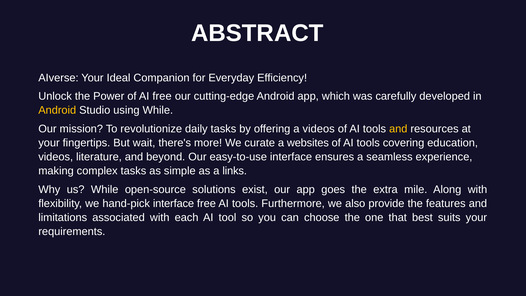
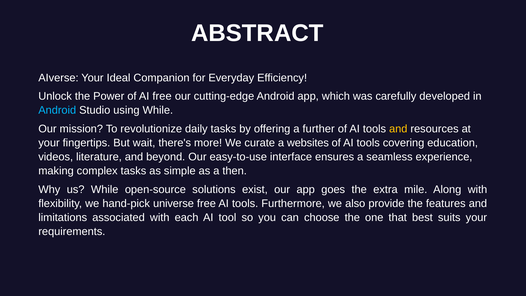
Android at (57, 110) colour: yellow -> light blue
a videos: videos -> further
links: links -> then
hand-pick interface: interface -> universe
